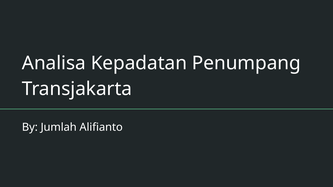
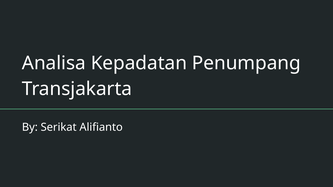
Jumlah: Jumlah -> Serikat
